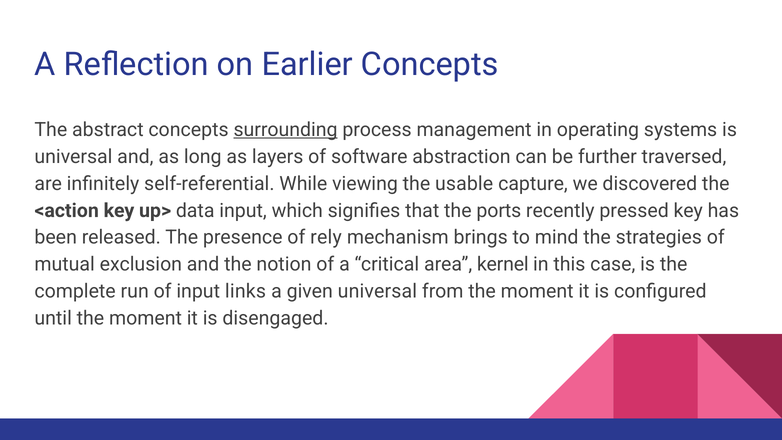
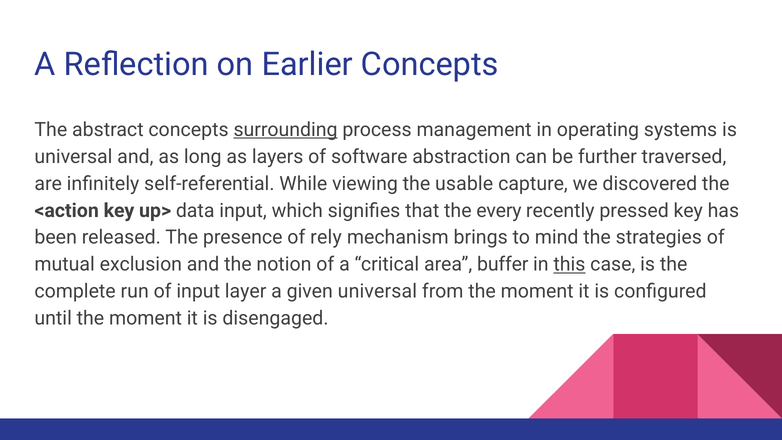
ports: ports -> every
kernel: kernel -> buffer
this underline: none -> present
links: links -> layer
